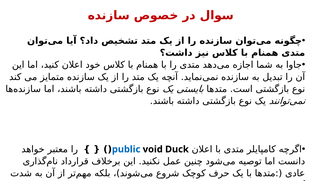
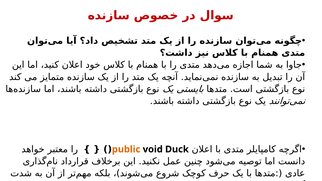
public colour: blue -> orange
